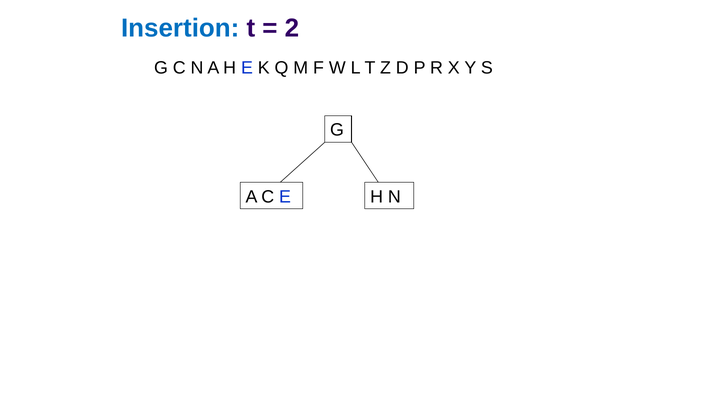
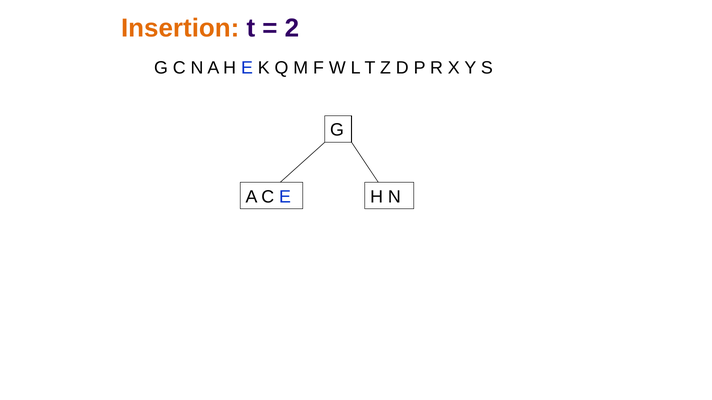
Insertion colour: blue -> orange
